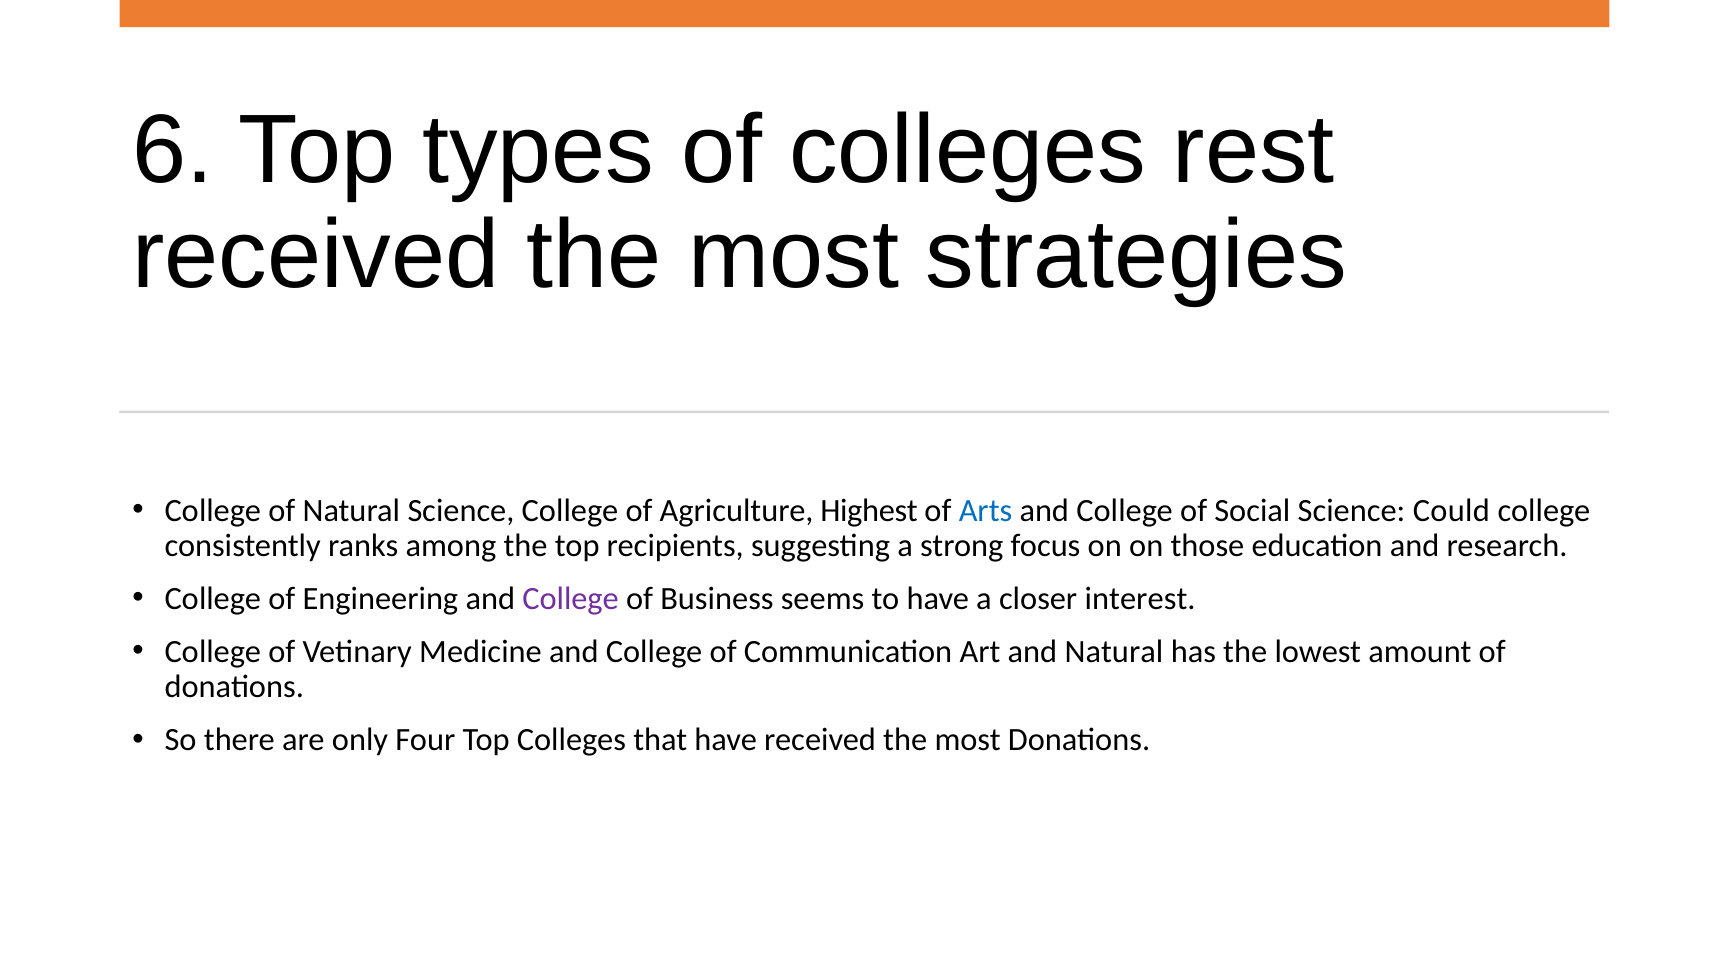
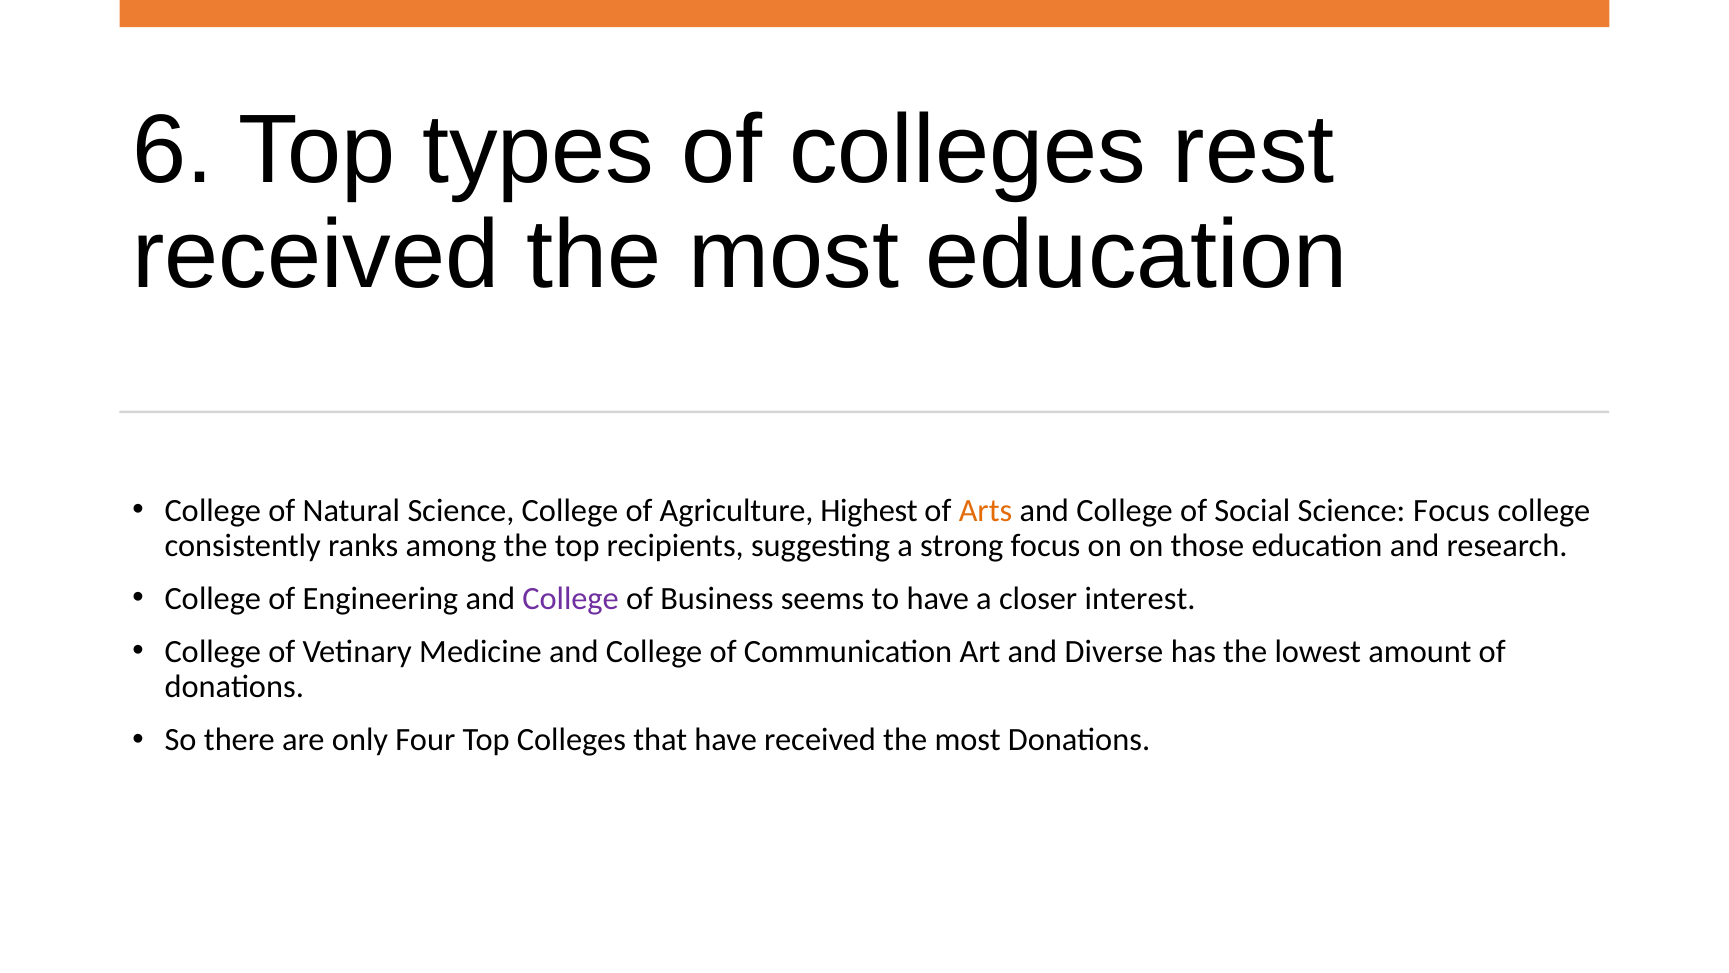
most strategies: strategies -> education
Arts colour: blue -> orange
Science Could: Could -> Focus
and Natural: Natural -> Diverse
